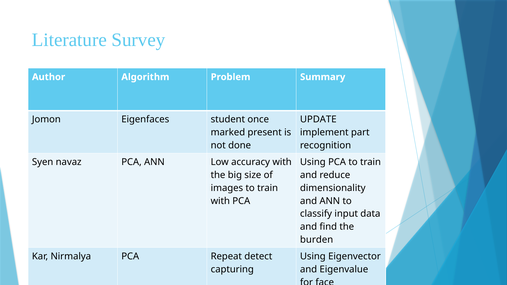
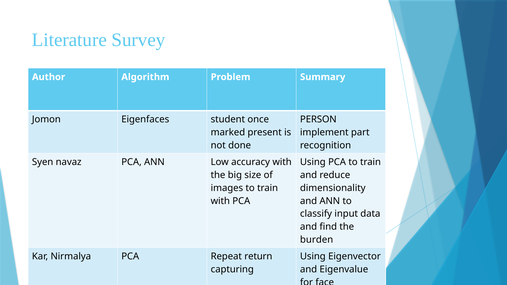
UPDATE: UPDATE -> PERSON
detect: detect -> return
